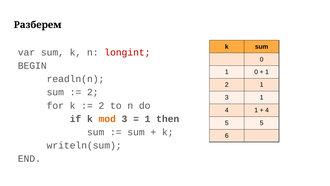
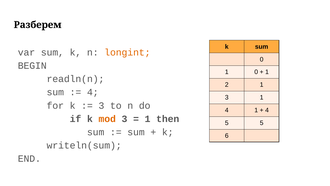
longint colour: red -> orange
2 at (93, 92): 2 -> 4
2 at (101, 105): 2 -> 3
